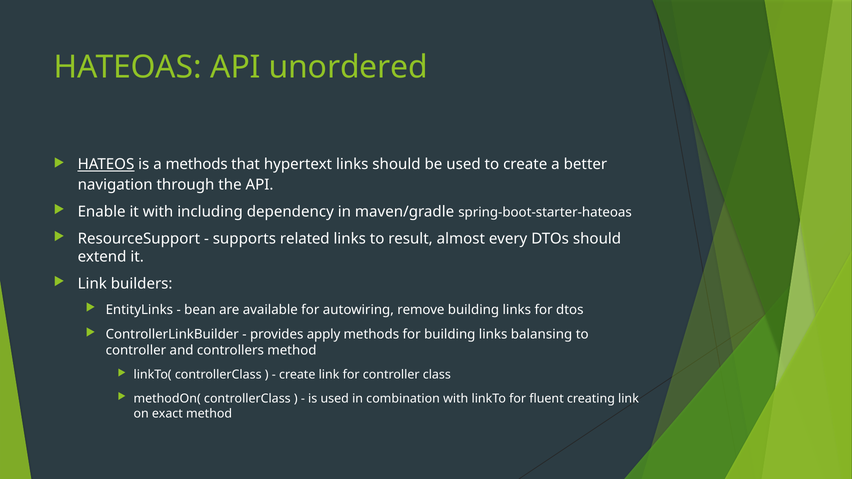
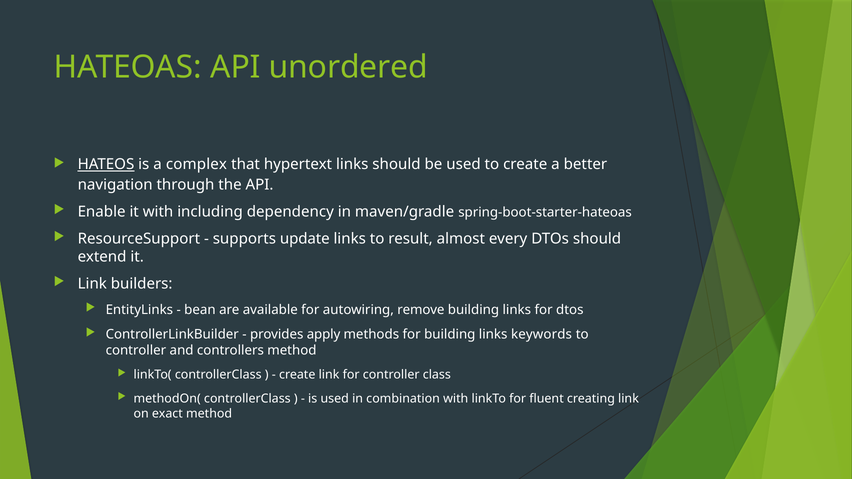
a methods: methods -> complex
related: related -> update
balansing: balansing -> keywords
